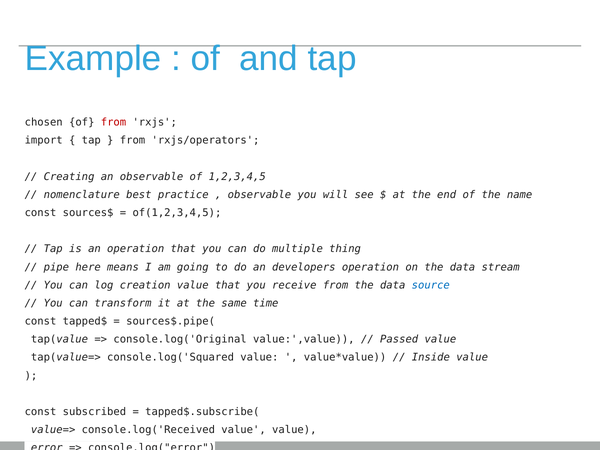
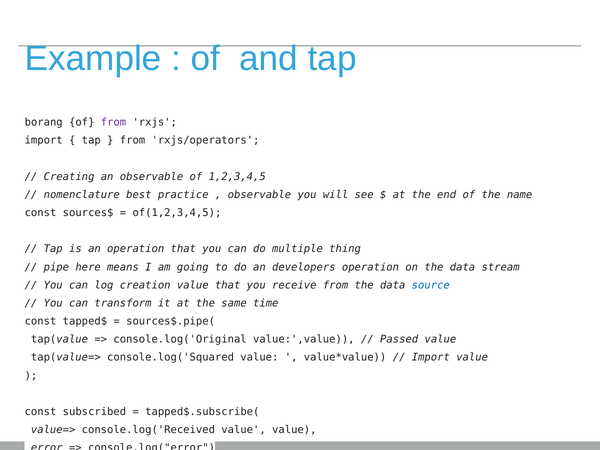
chosen: chosen -> borang
from at (113, 122) colour: red -> purple
Inside at (431, 357): Inside -> Import
